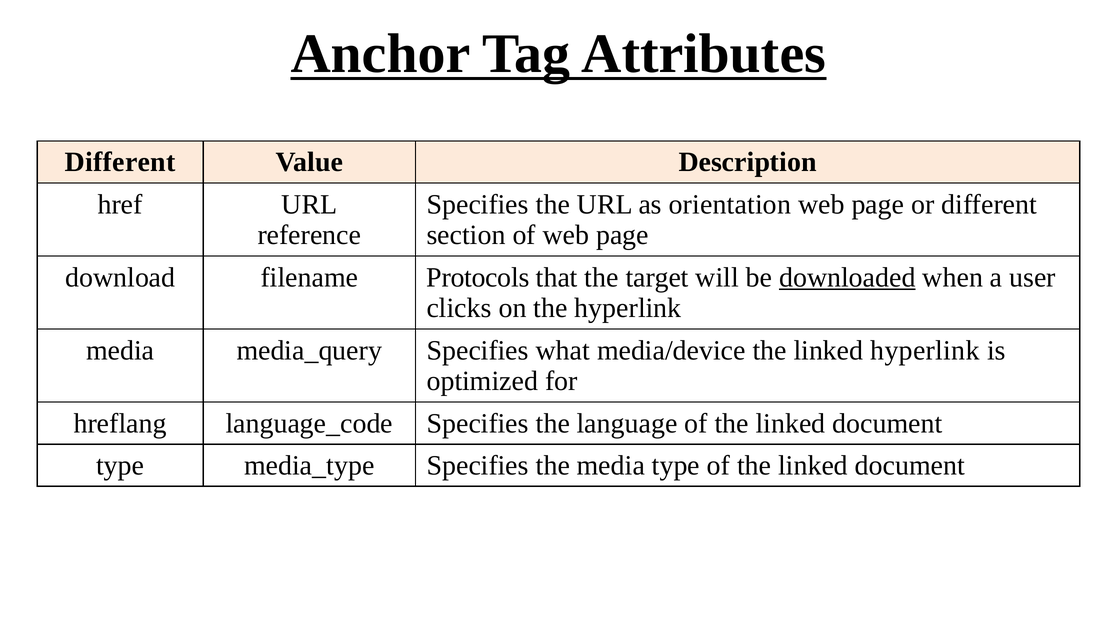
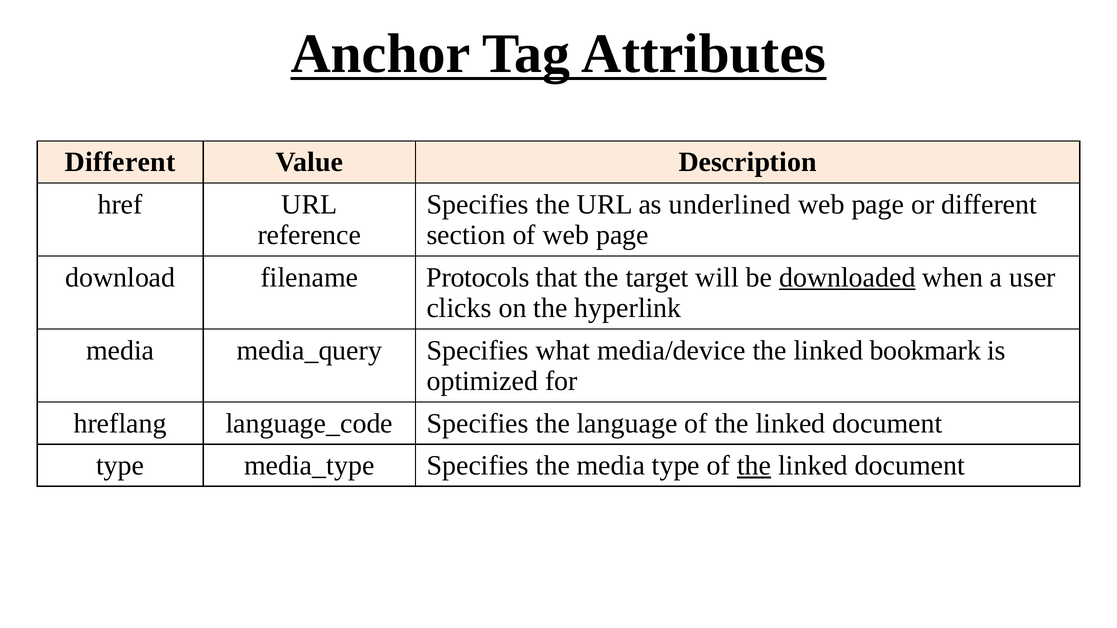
orientation: orientation -> underlined
linked hyperlink: hyperlink -> bookmark
the at (754, 466) underline: none -> present
